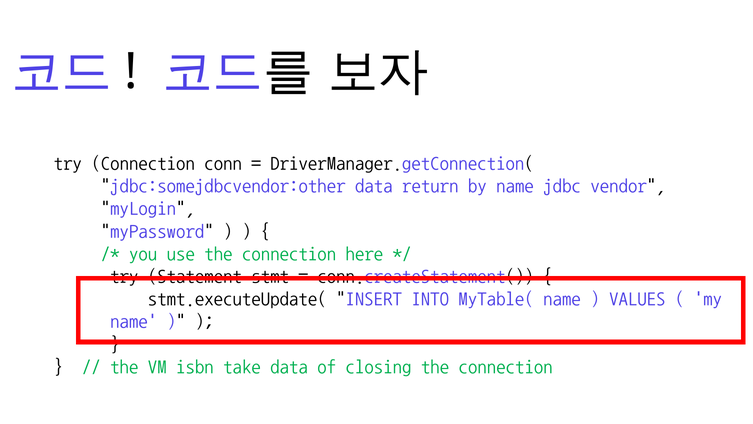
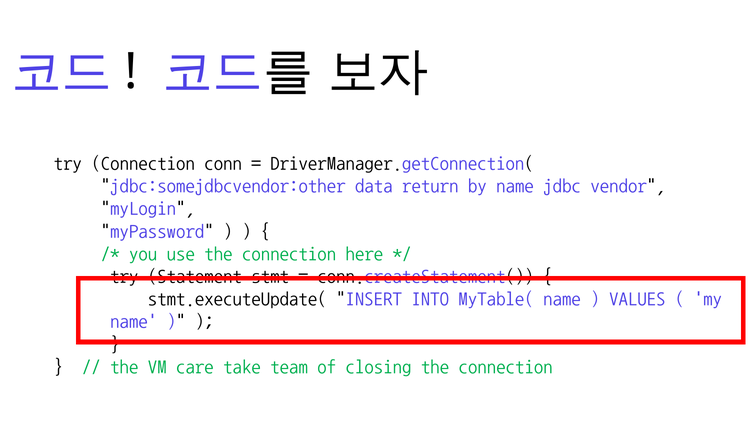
isbn: isbn -> care
take data: data -> team
